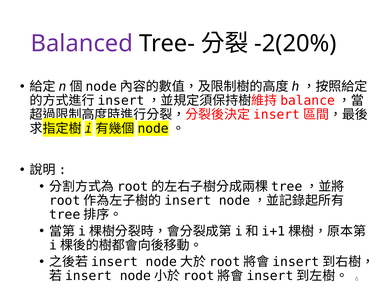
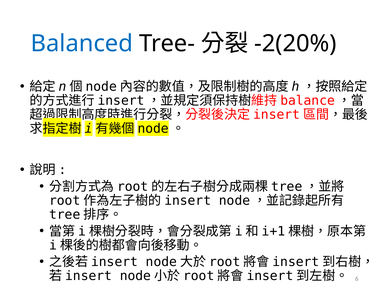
Balanced colour: purple -> blue
